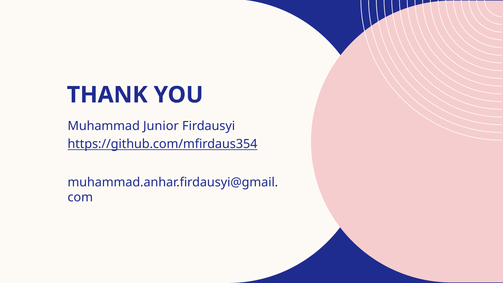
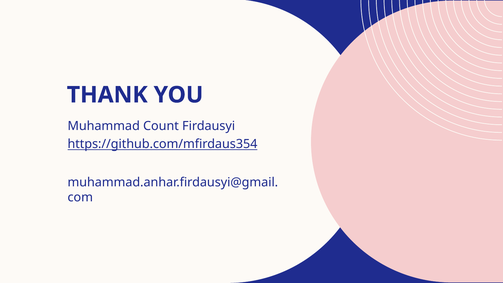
Junior: Junior -> Count
